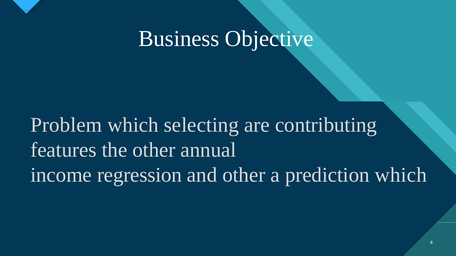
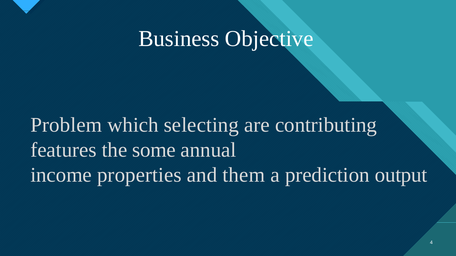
the other: other -> some
regression: regression -> properties
and other: other -> them
prediction which: which -> output
